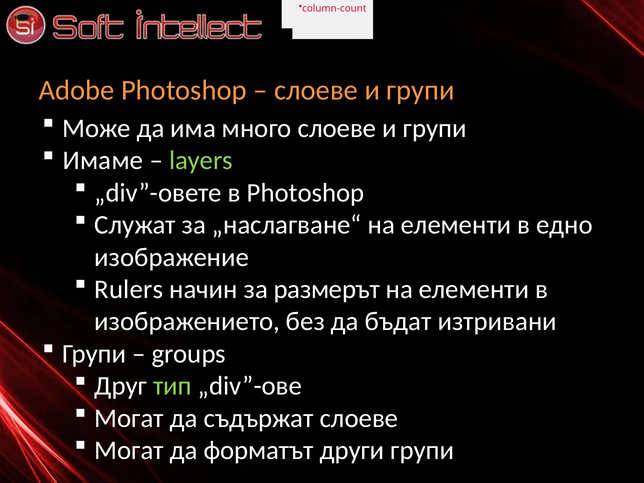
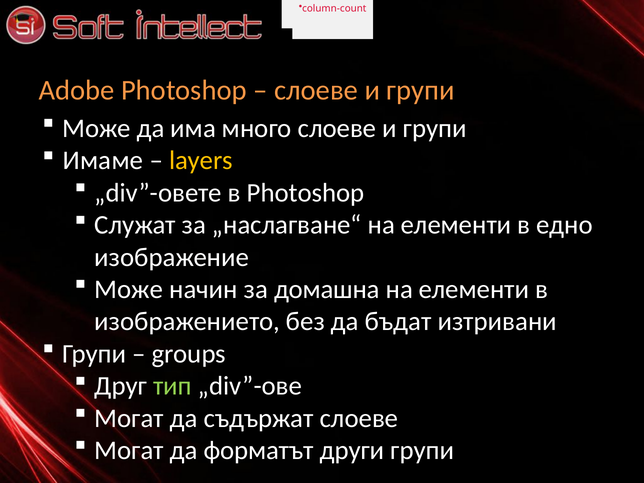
layers colour: light green -> yellow
Rulers at (129, 289): Rulers -> Може
размерът: размерът -> домашна
